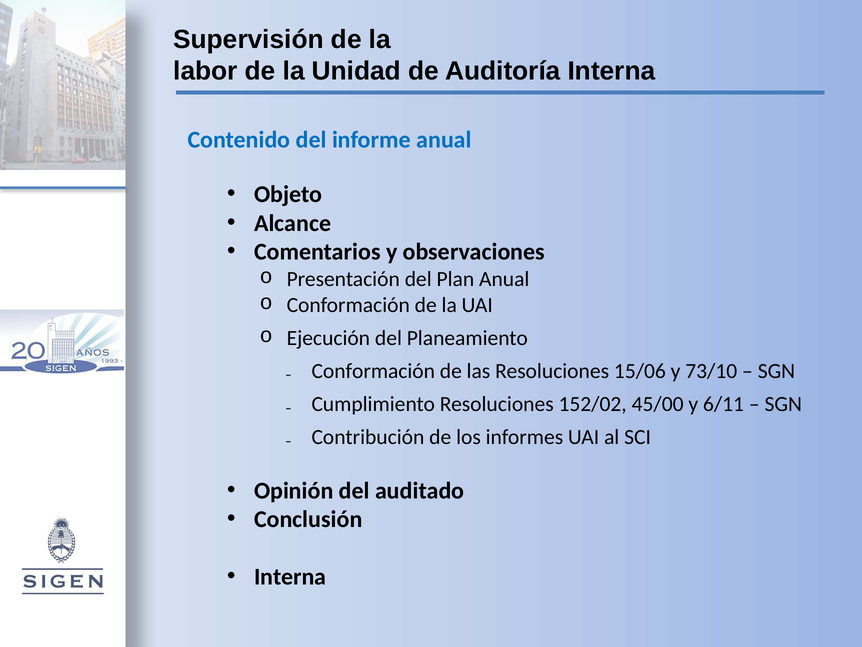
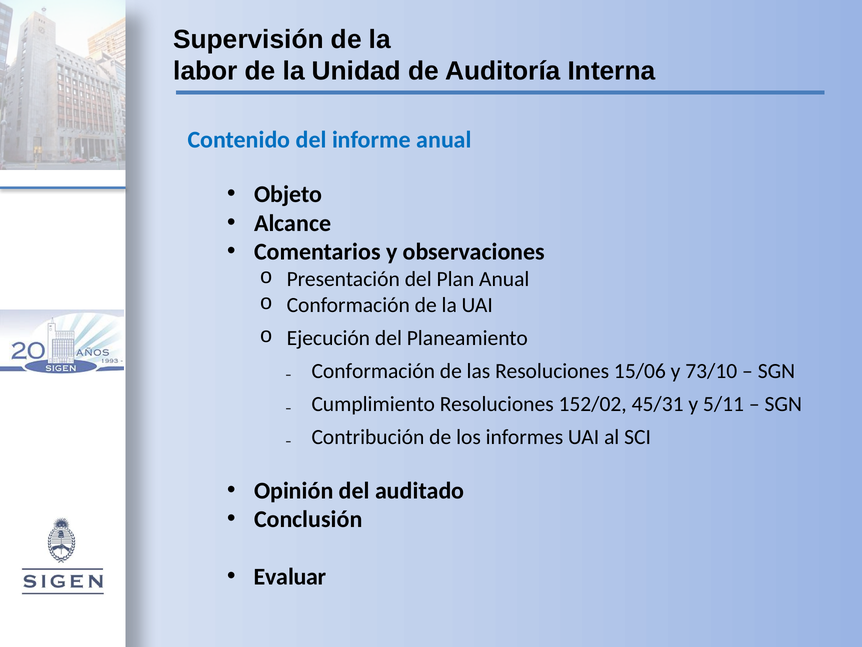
45/00: 45/00 -> 45/31
6/11: 6/11 -> 5/11
Interna at (290, 576): Interna -> Evaluar
